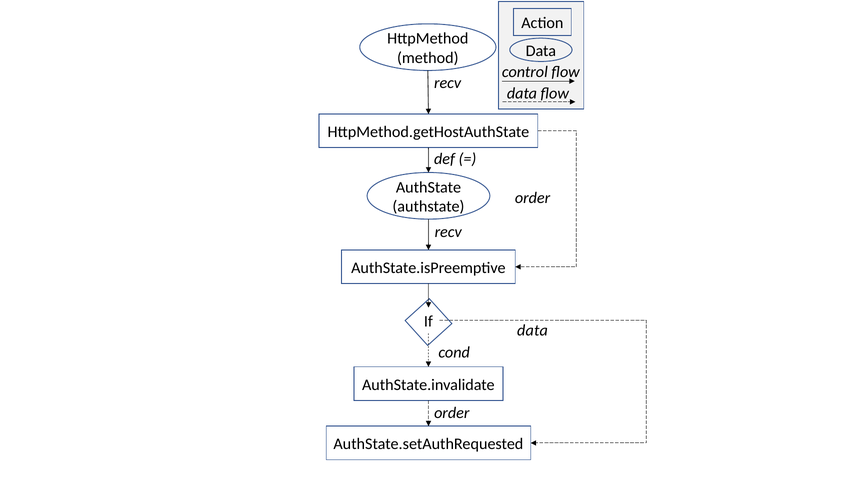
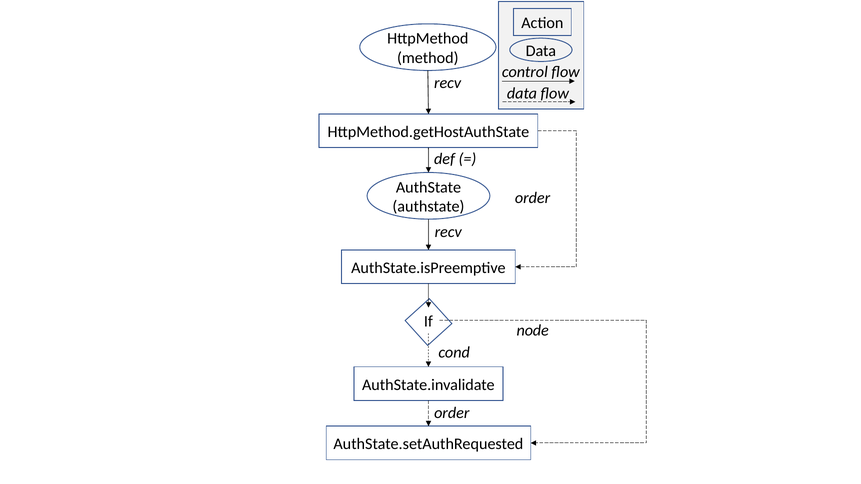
data at (533, 331): data -> node
